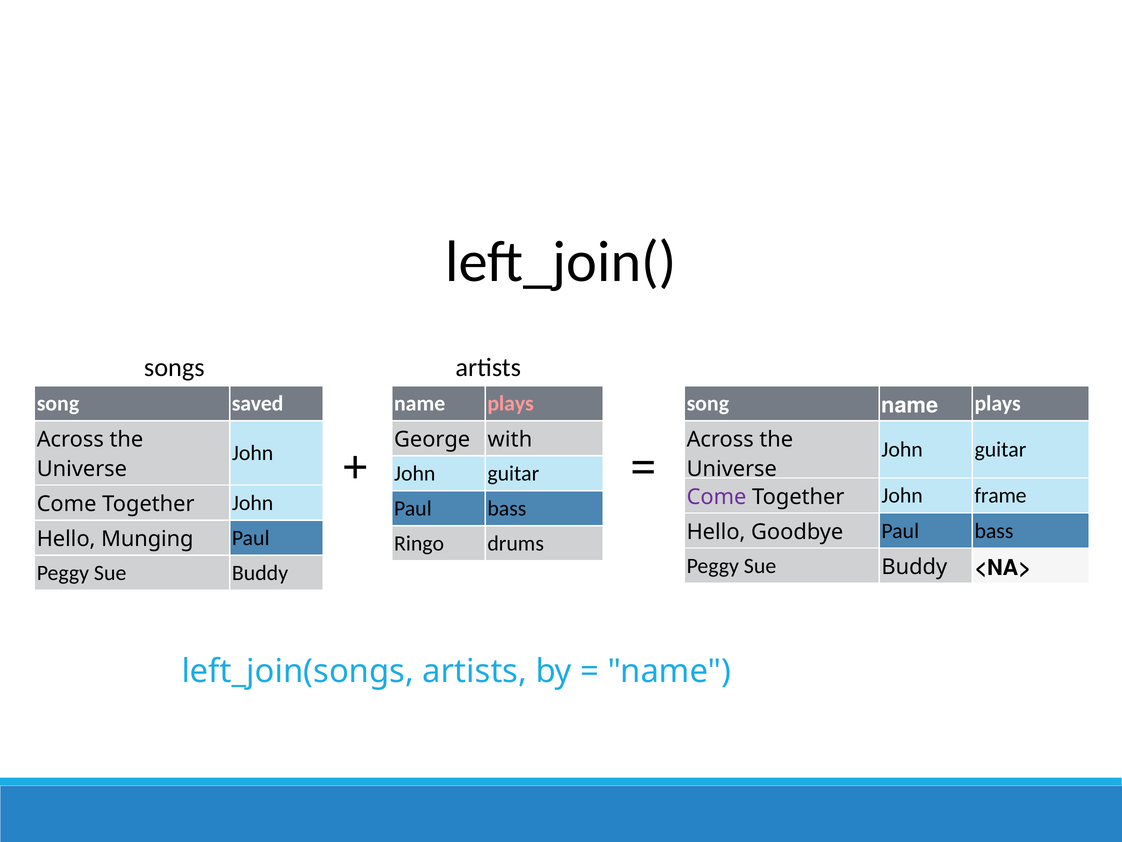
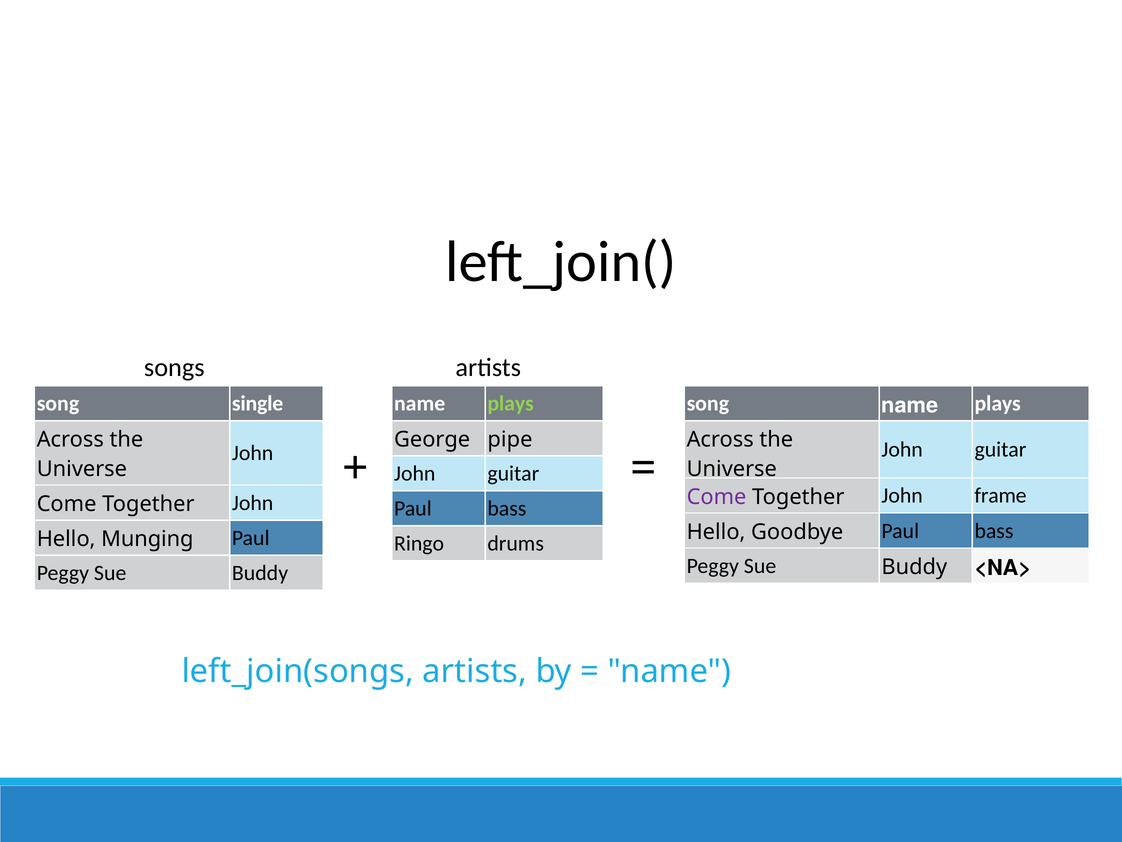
plays at (511, 403) colour: pink -> light green
saved: saved -> single
with: with -> pipe
